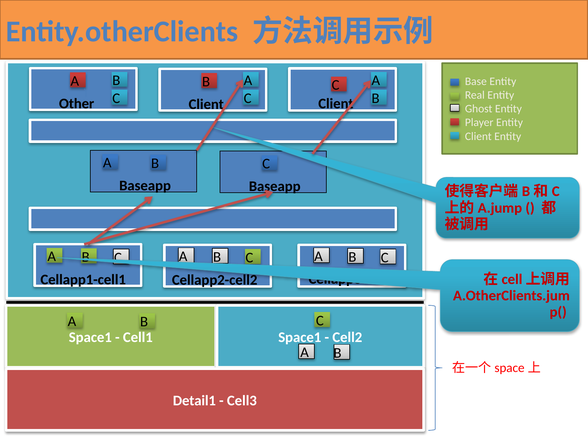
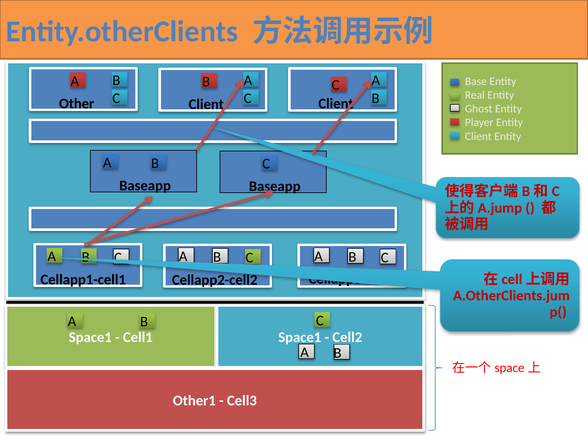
Detail1: Detail1 -> Other1
